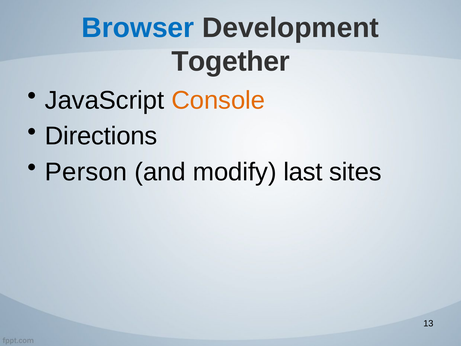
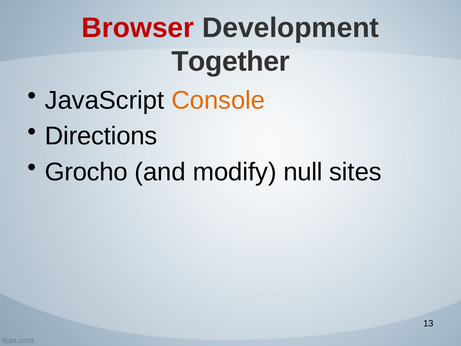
Browser colour: blue -> red
Person: Person -> Grocho
last: last -> null
